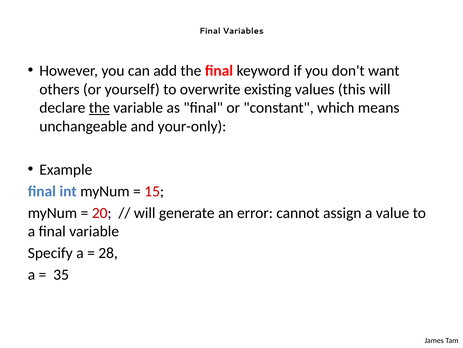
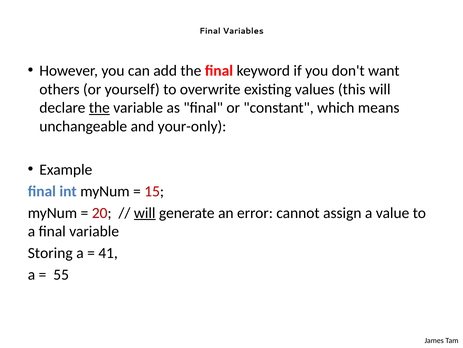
will at (145, 212) underline: none -> present
Specify: Specify -> Storing
28: 28 -> 41
35: 35 -> 55
